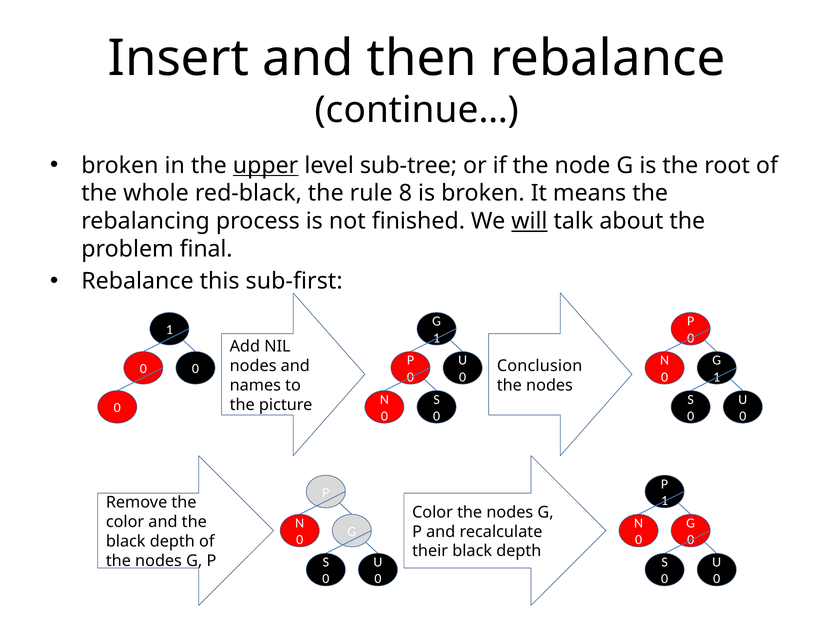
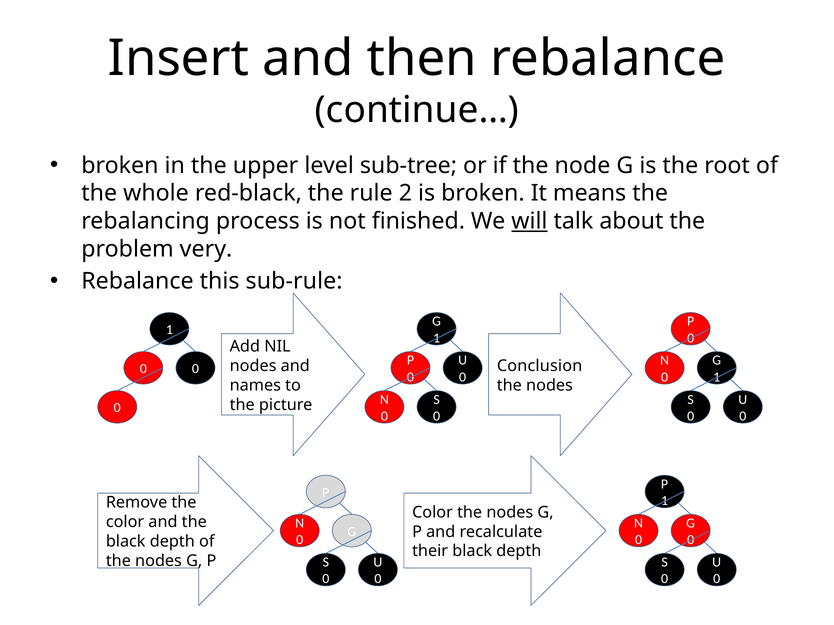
upper underline: present -> none
8: 8 -> 2
final: final -> very
sub-first: sub-first -> sub-rule
